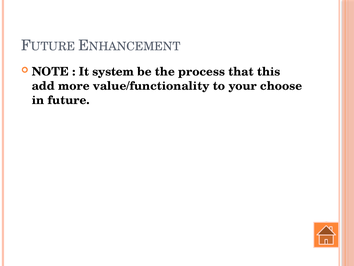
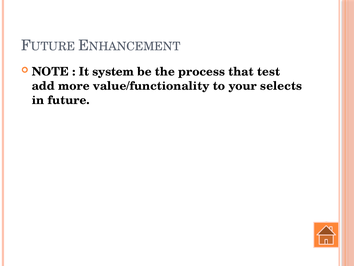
this: this -> test
choose: choose -> selects
